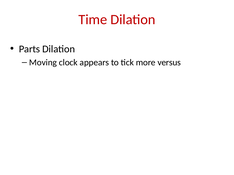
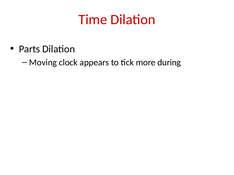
versus: versus -> during
